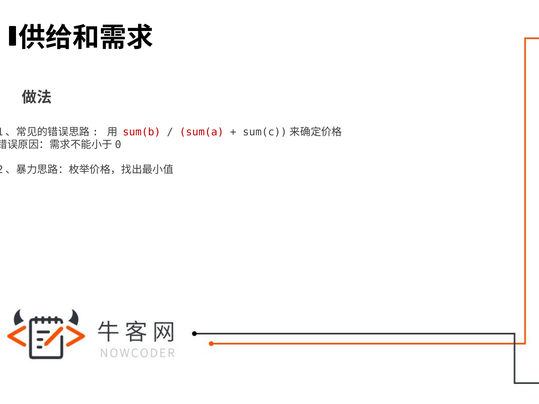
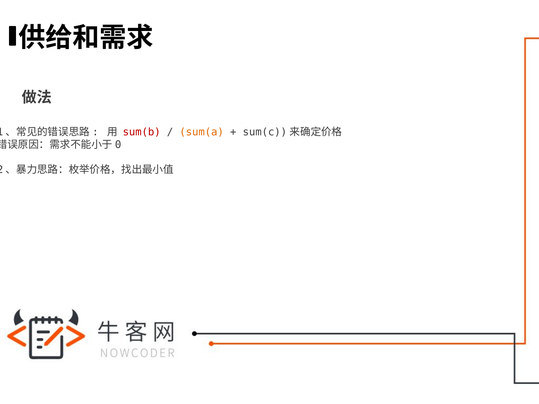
sum(a colour: red -> orange
